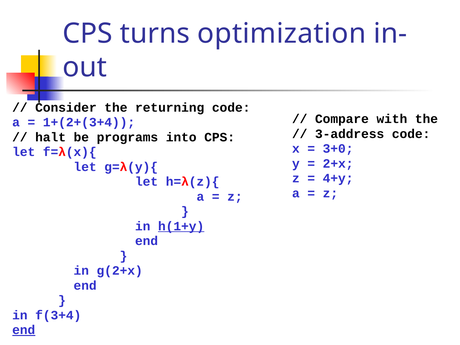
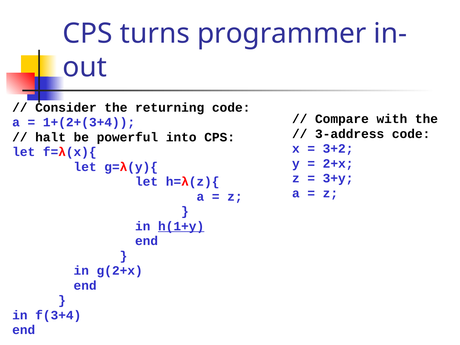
optimization: optimization -> programmer
programs: programs -> powerful
3+0: 3+0 -> 3+2
4+y: 4+y -> 3+y
end at (24, 330) underline: present -> none
